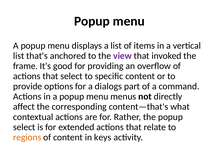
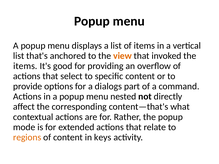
view colour: purple -> orange
frame at (25, 66): frame -> items
menus: menus -> nested
select at (24, 127): select -> mode
